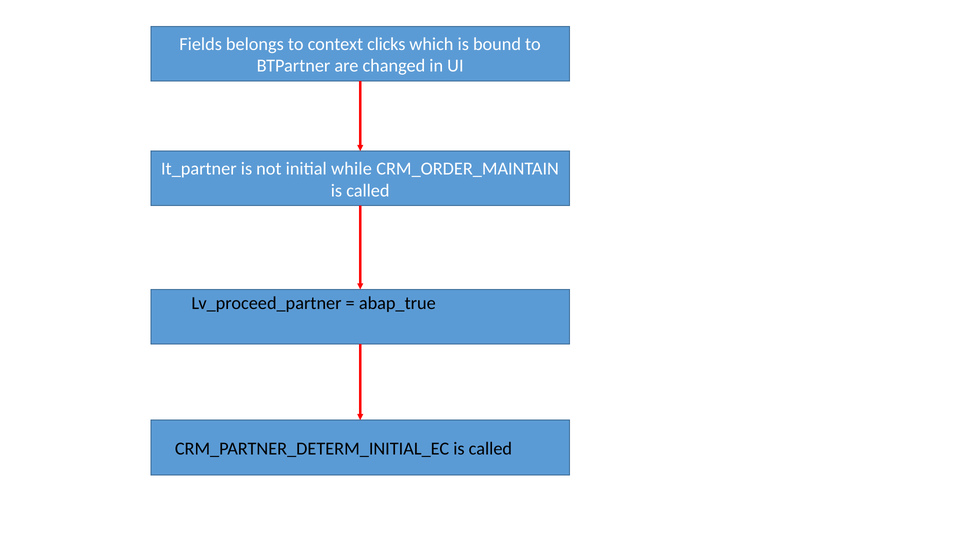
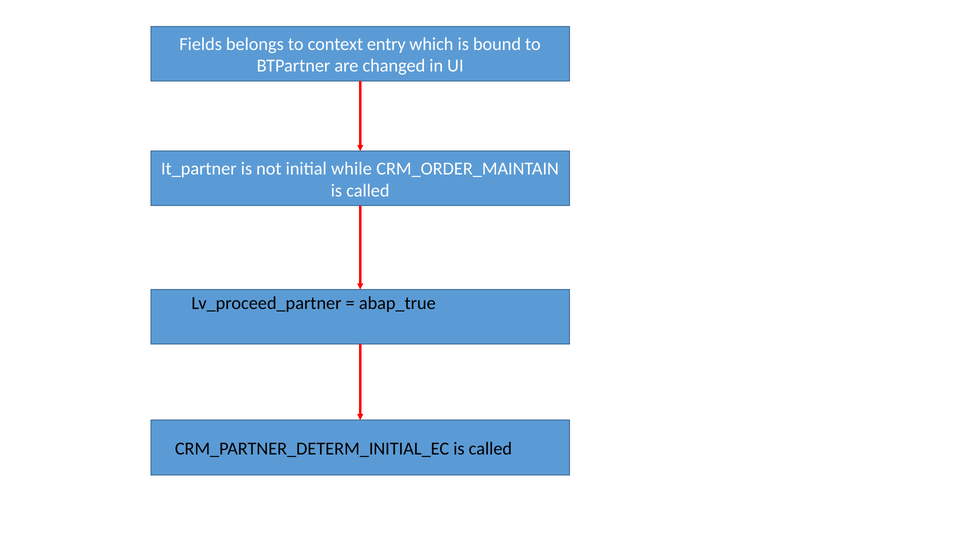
clicks: clicks -> entry
